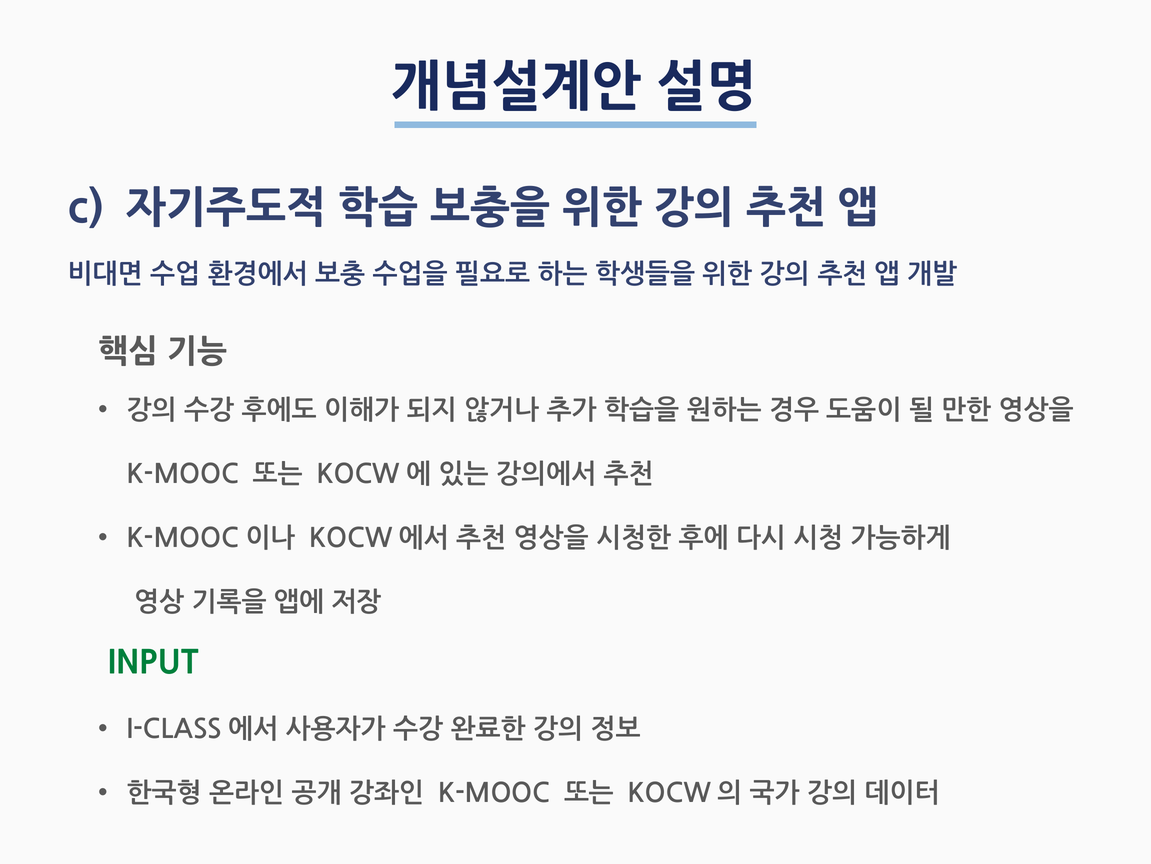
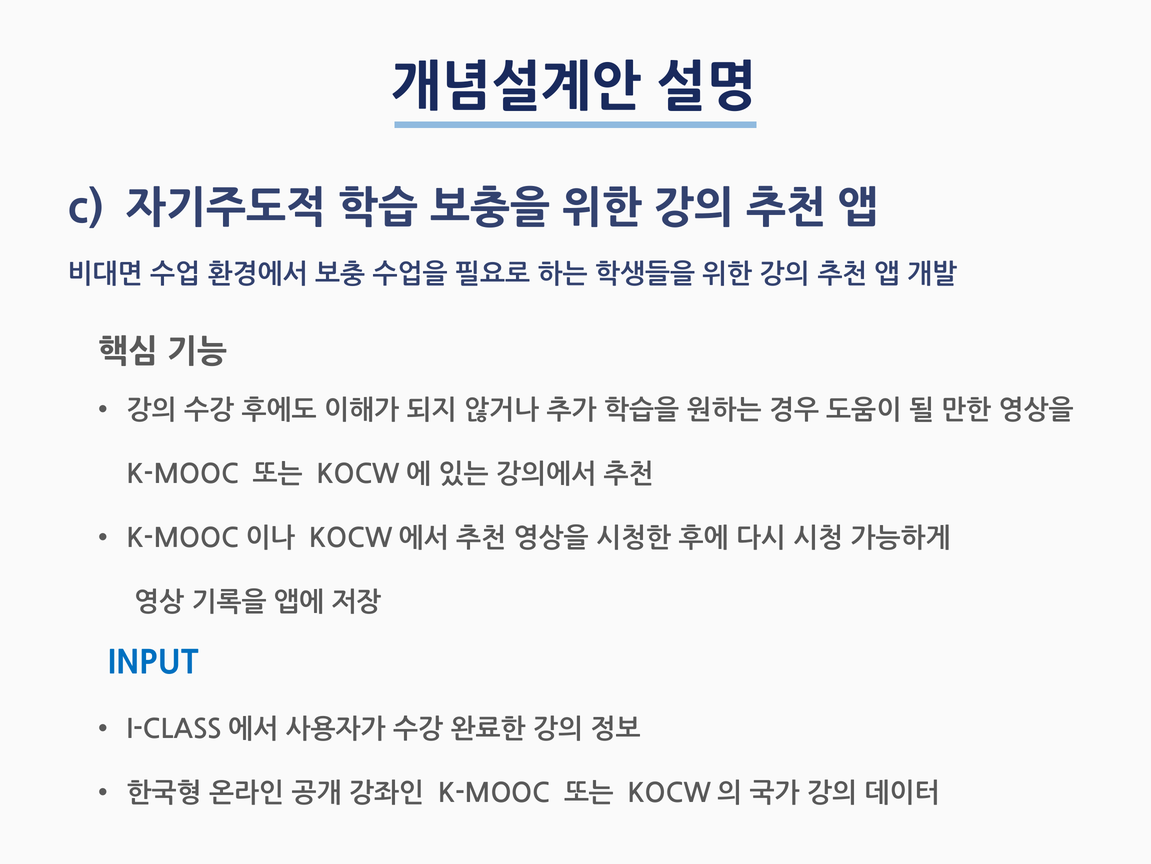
INPUT colour: green -> blue
